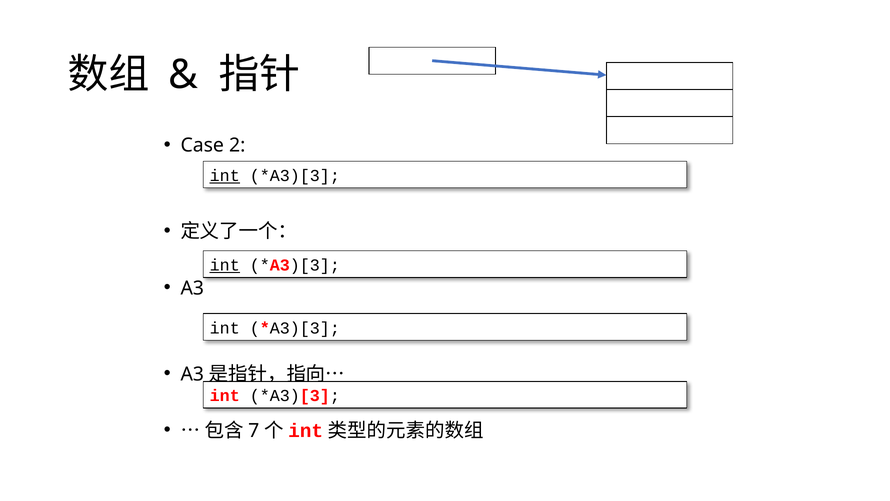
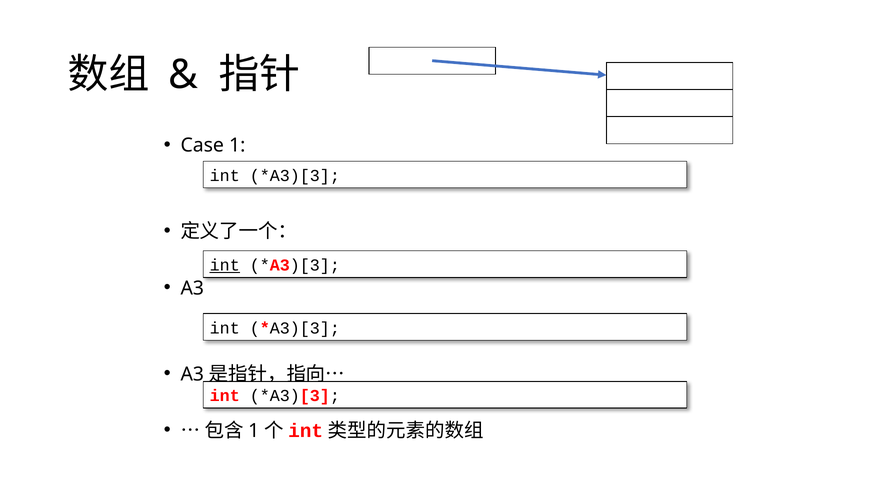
Case 2: 2 -> 1
int at (225, 176) underline: present -> none
7 at (254, 430): 7 -> 1
